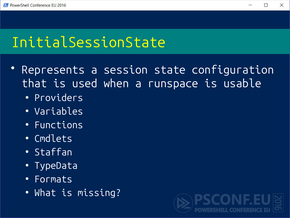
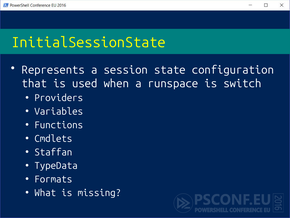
usable: usable -> switch
